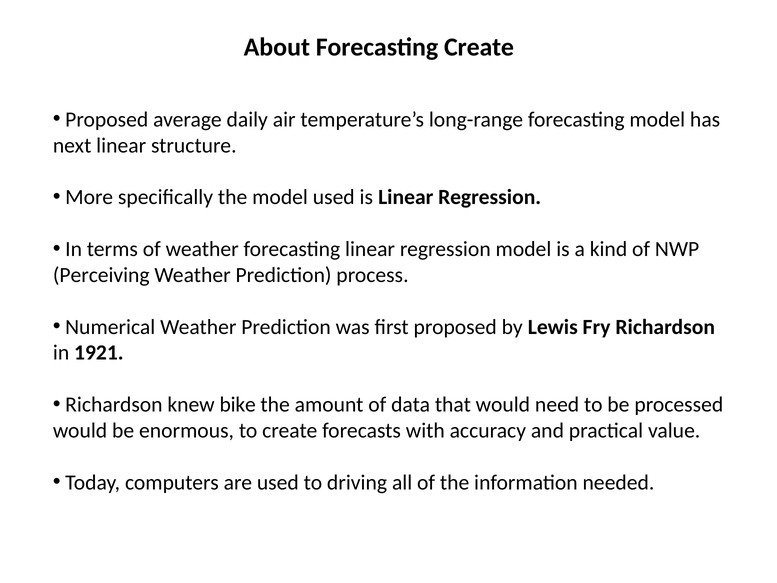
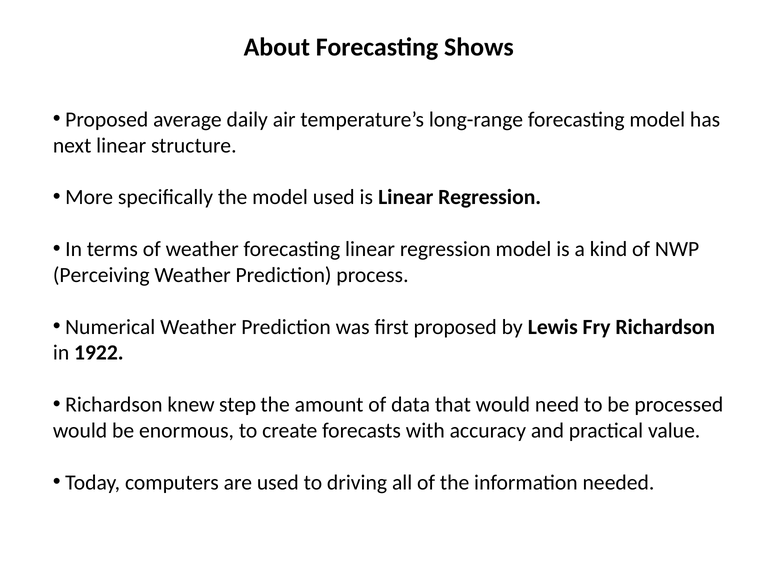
Forecasting Create: Create -> Shows
1921: 1921 -> 1922
bike: bike -> step
